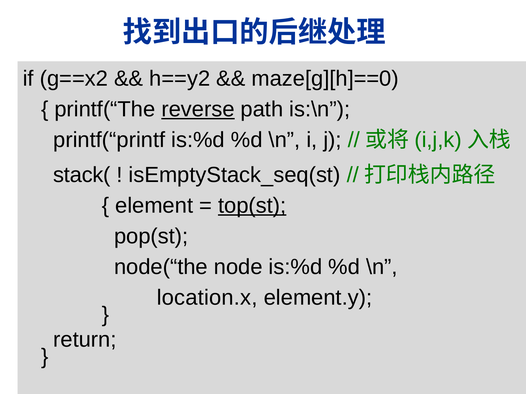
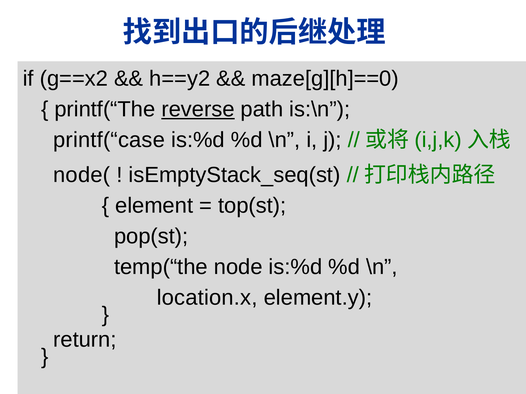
printf(“printf: printf(“printf -> printf(“case
stack(: stack( -> node(
top(st underline: present -> none
node(“the: node(“the -> temp(“the
